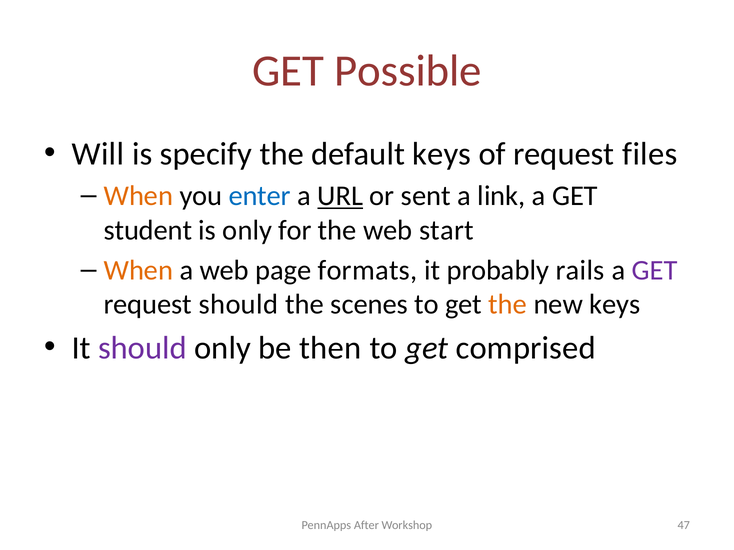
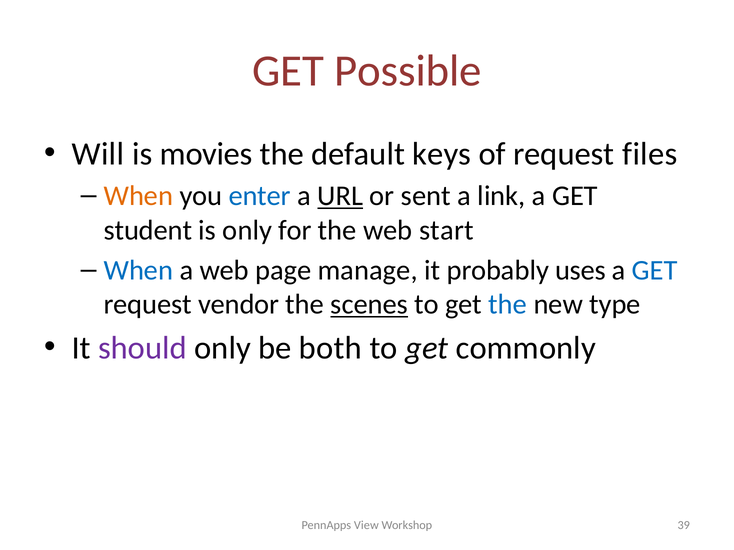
specify: specify -> movies
When at (138, 270) colour: orange -> blue
formats: formats -> manage
rails: rails -> uses
GET at (654, 270) colour: purple -> blue
request should: should -> vendor
scenes underline: none -> present
the at (508, 305) colour: orange -> blue
new keys: keys -> type
then: then -> both
comprised: comprised -> commonly
After: After -> View
47: 47 -> 39
